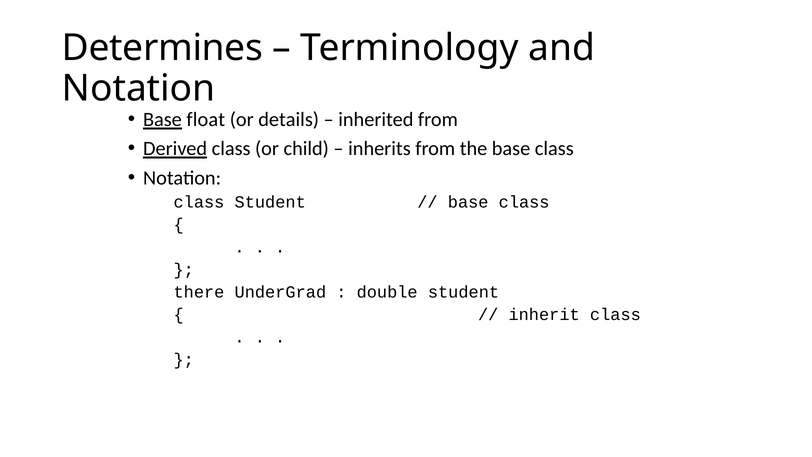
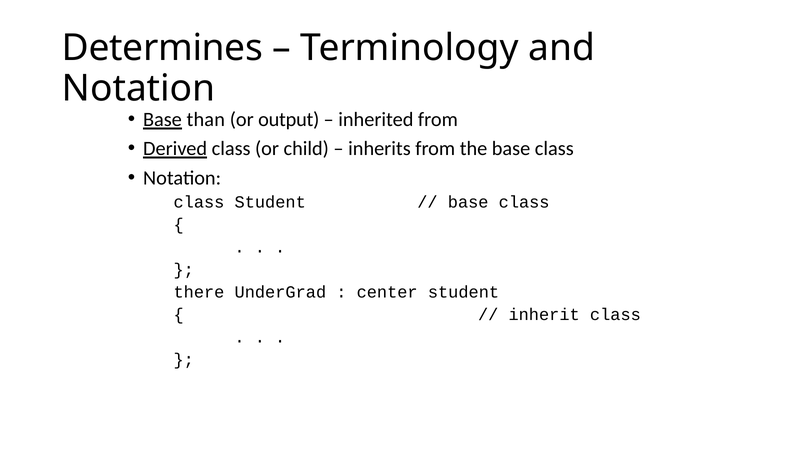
float: float -> than
details: details -> output
double: double -> center
